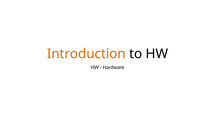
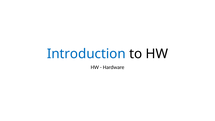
Introduction colour: orange -> blue
